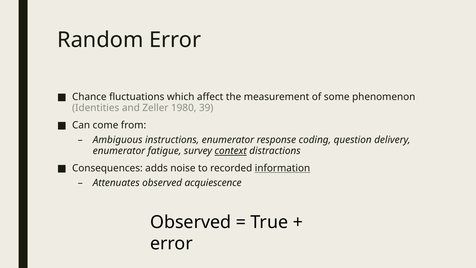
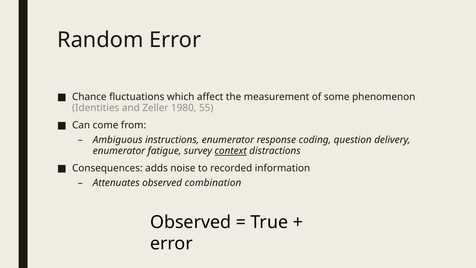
39: 39 -> 55
information underline: present -> none
acquiescence: acquiescence -> combination
